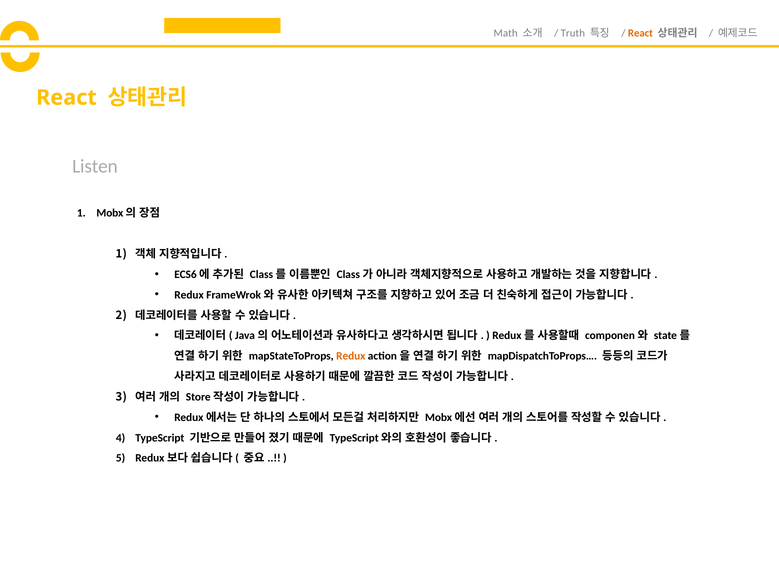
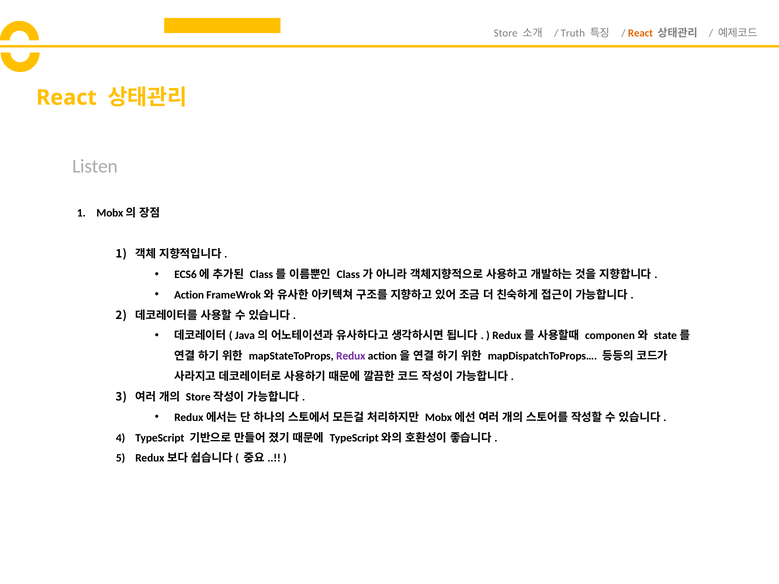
Math: Math -> Store
Redux at (189, 295): Redux -> Action
Redux at (351, 356) colour: orange -> purple
